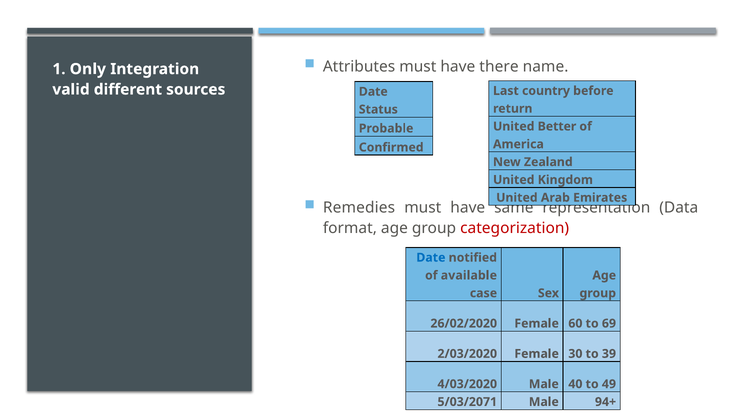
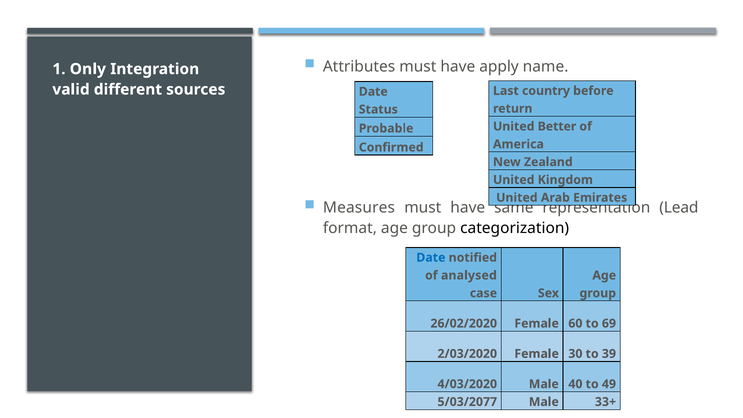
there: there -> apply
Remedies: Remedies -> Measures
Data: Data -> Lead
categorization colour: red -> black
available: available -> analysed
5/03/2071: 5/03/2071 -> 5/03/2077
94+: 94+ -> 33+
